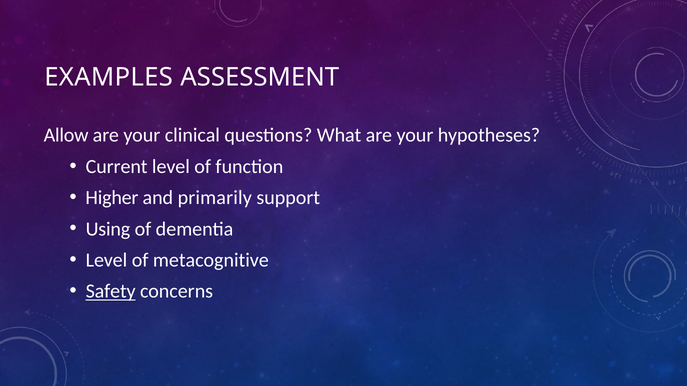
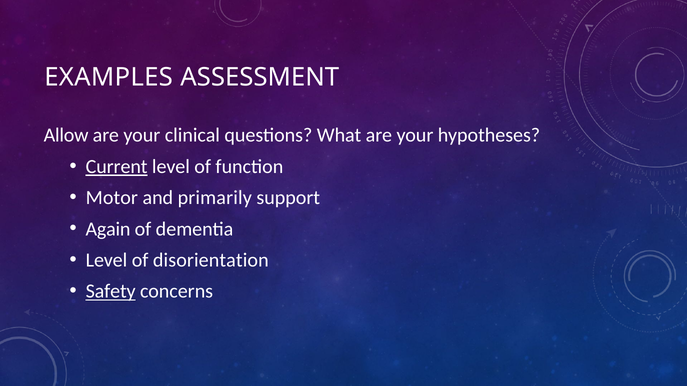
Current underline: none -> present
Higher: Higher -> Motor
Using: Using -> Again
metacognitive: metacognitive -> disorientation
